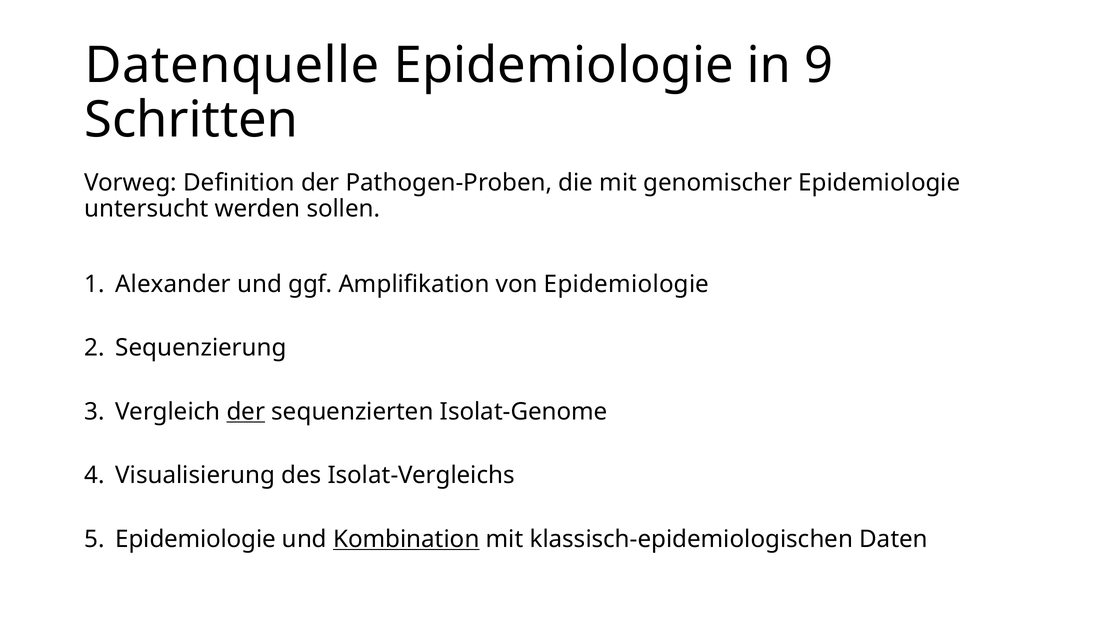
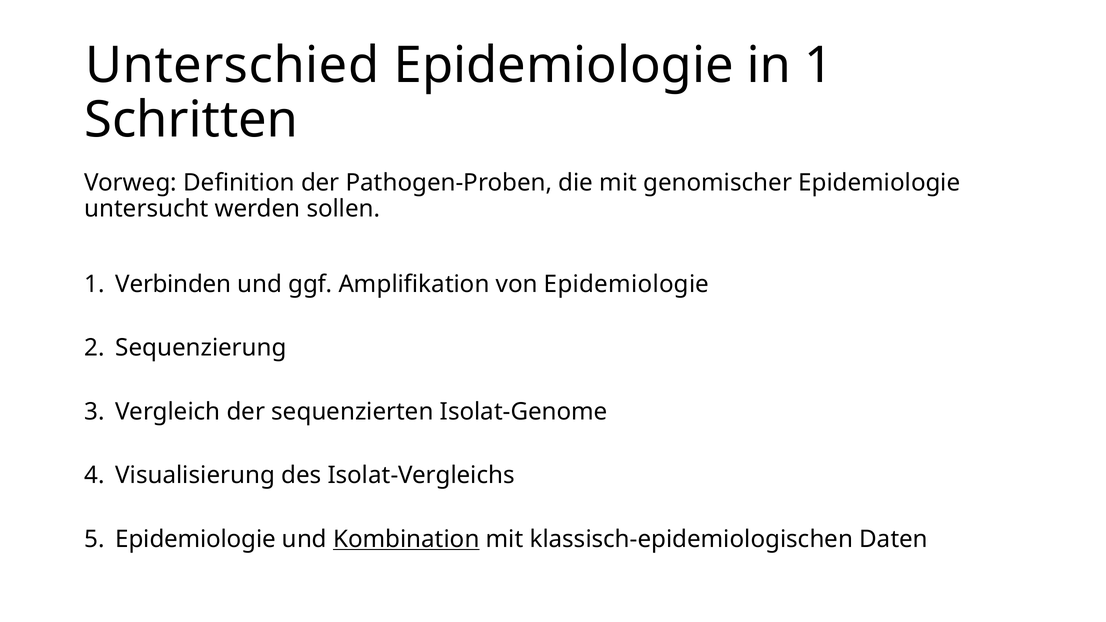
Datenquelle: Datenquelle -> Unterschied
in 9: 9 -> 1
Alexander: Alexander -> Verbinden
der at (246, 412) underline: present -> none
